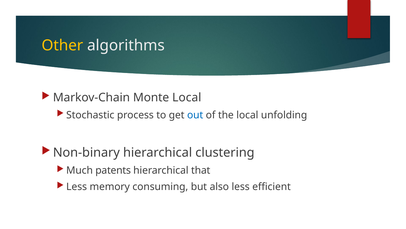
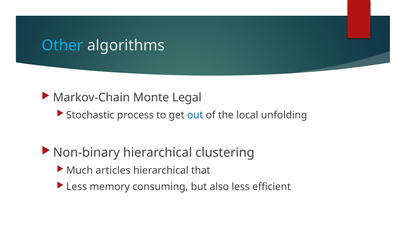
Other colour: yellow -> light blue
Monte Local: Local -> Legal
patents: patents -> articles
